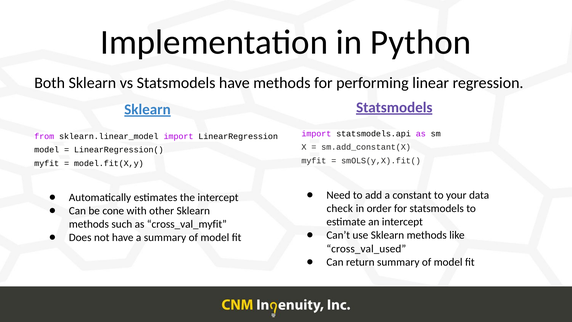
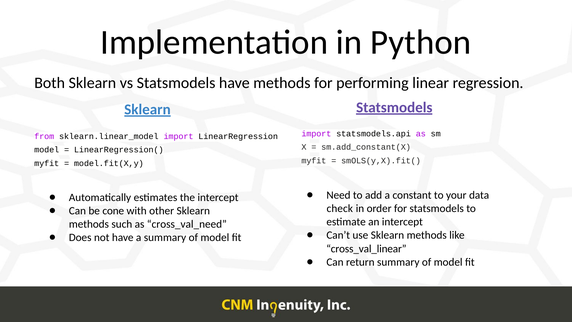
cross_val_myfit: cross_val_myfit -> cross_val_need
cross_val_used: cross_val_used -> cross_val_linear
